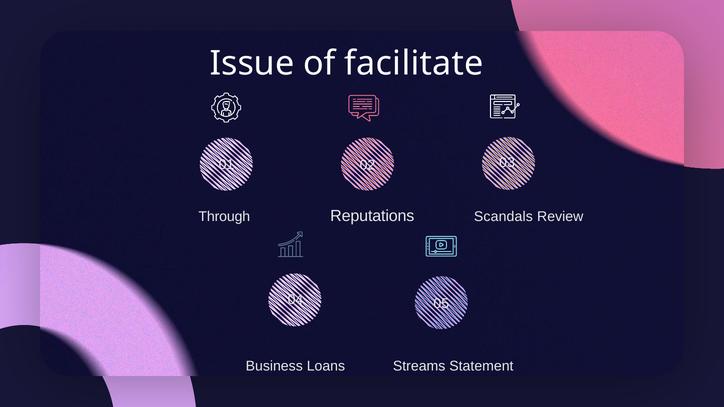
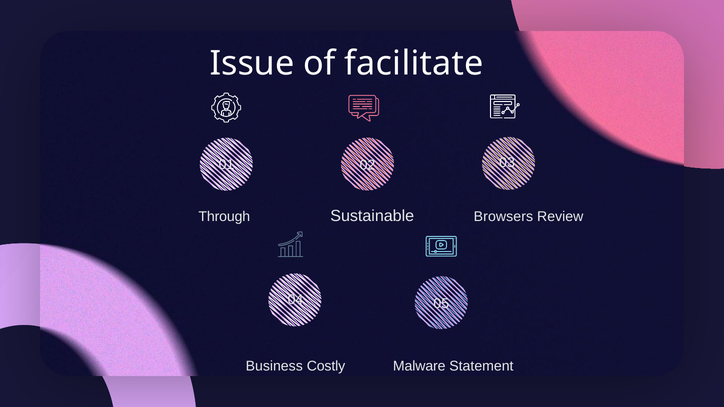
Reputations: Reputations -> Sustainable
Scandals: Scandals -> Browsers
Loans: Loans -> Costly
Streams: Streams -> Malware
